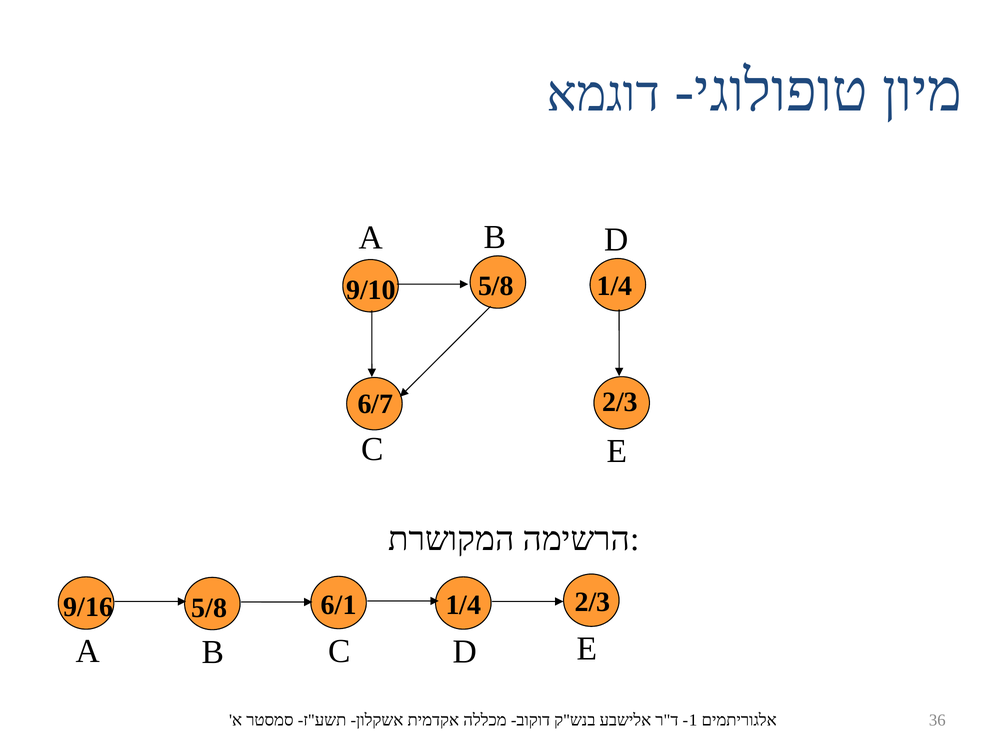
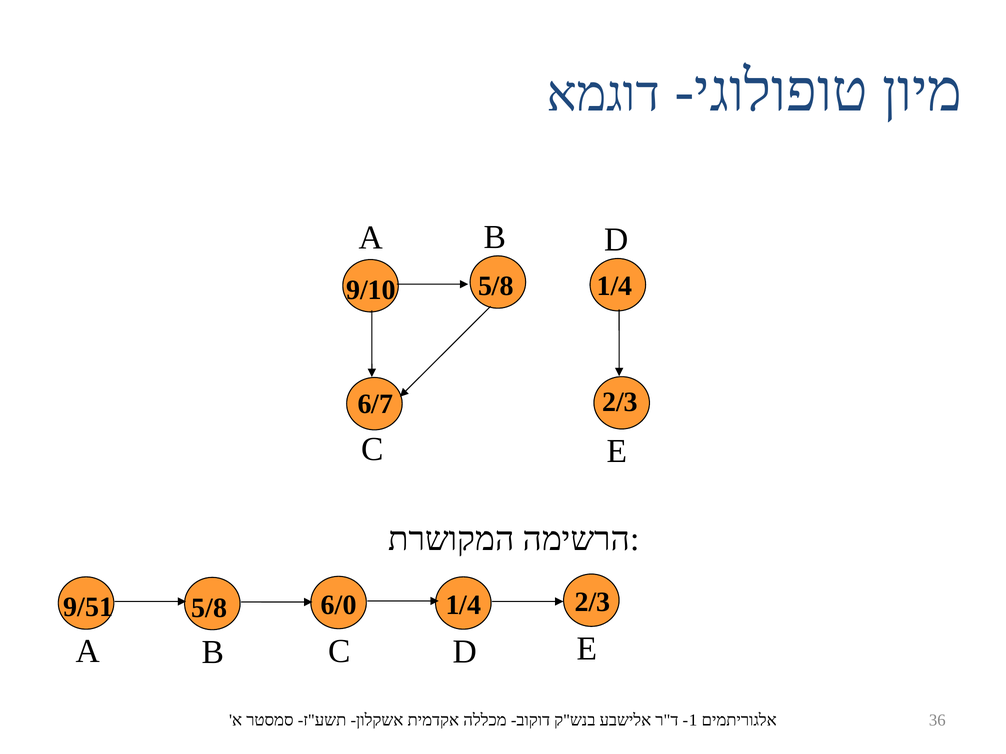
6/1: 6/1 -> 6/0
9/16: 9/16 -> 9/51
